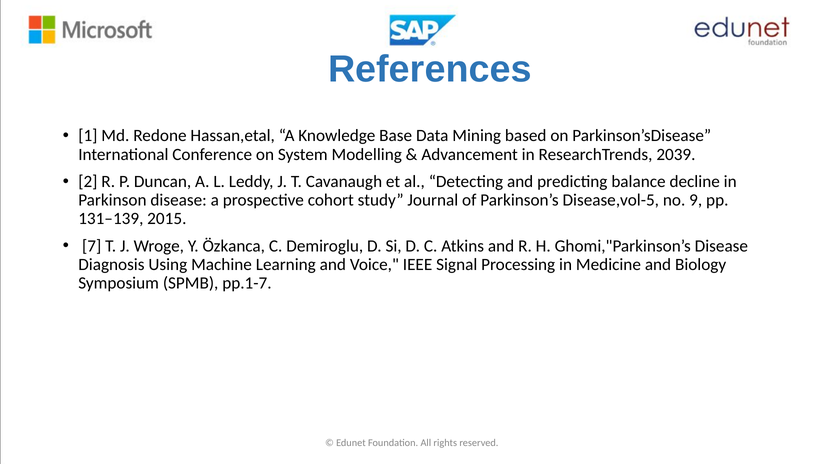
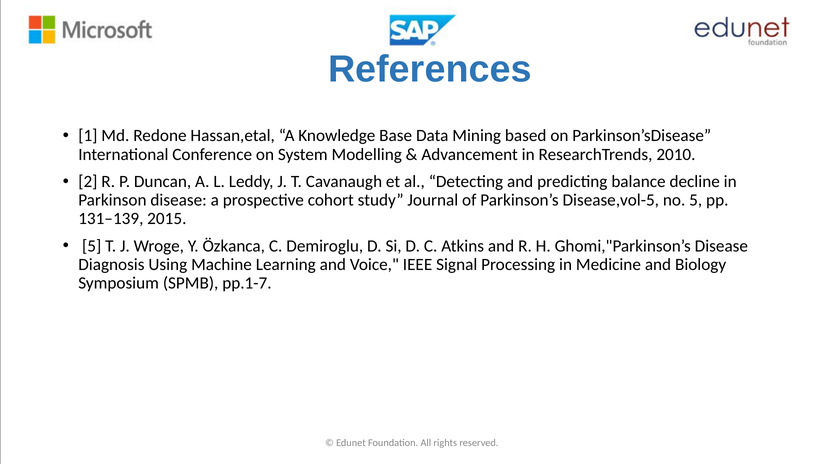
2039: 2039 -> 2010
no 9: 9 -> 5
7 at (92, 246): 7 -> 5
